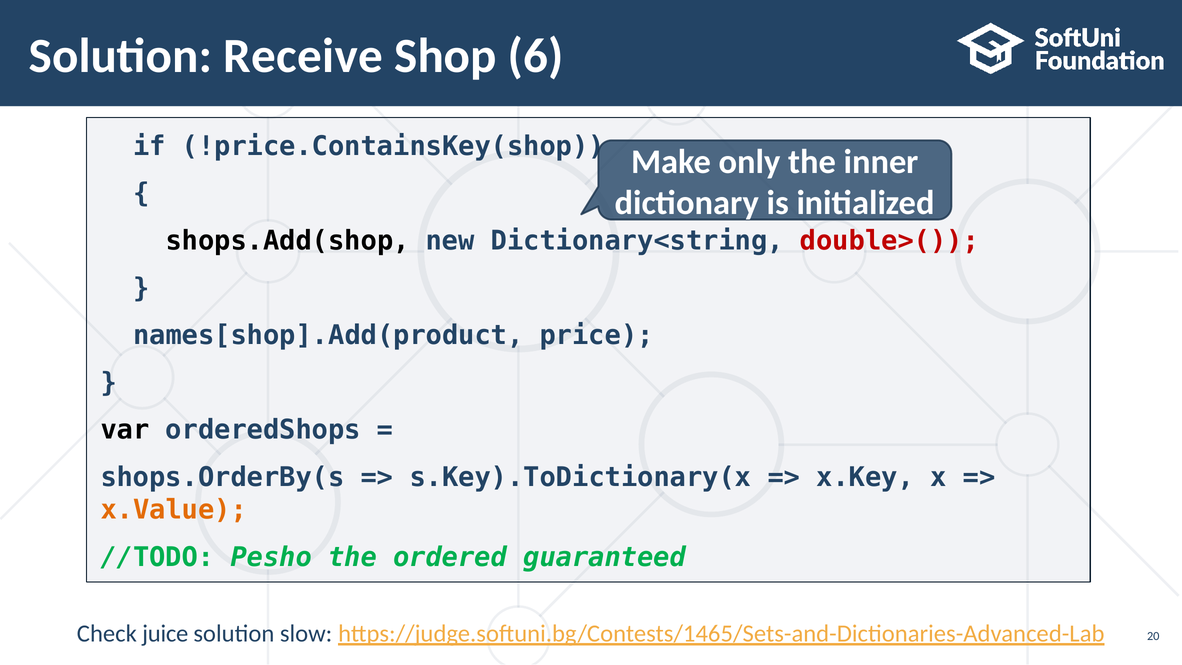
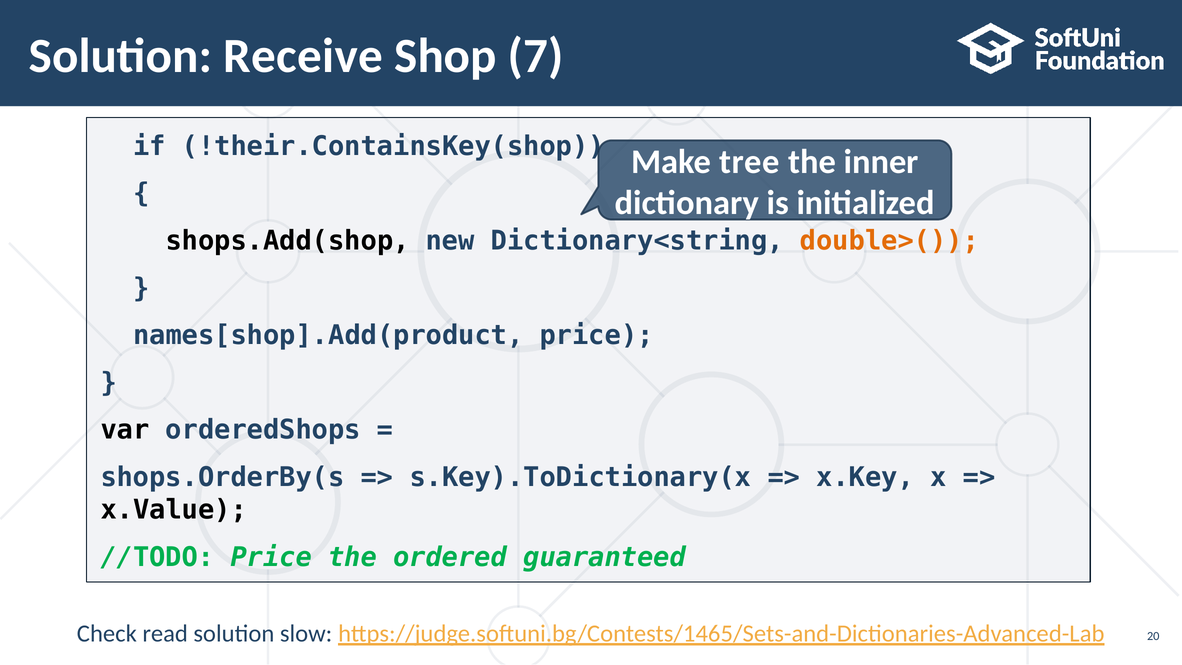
6: 6 -> 7
!price.ContainsKey(shop: !price.ContainsKey(shop -> !their.ContainsKey(shop
only: only -> tree
double>( colour: red -> orange
x.Value colour: orange -> black
//TODO Pesho: Pesho -> Price
juice: juice -> read
